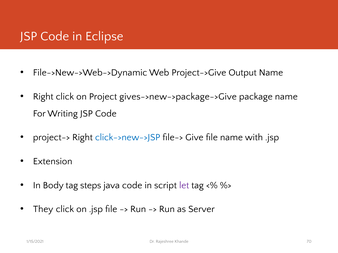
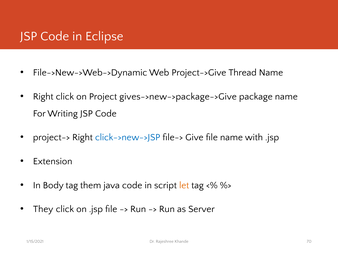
Output: Output -> Thread
steps: steps -> them
let colour: purple -> orange
